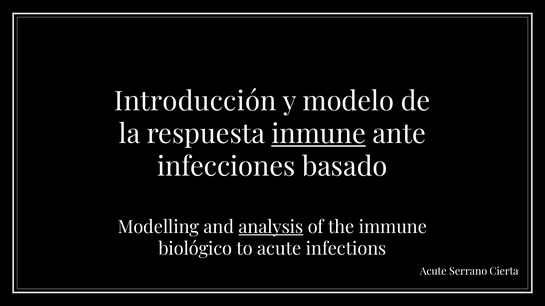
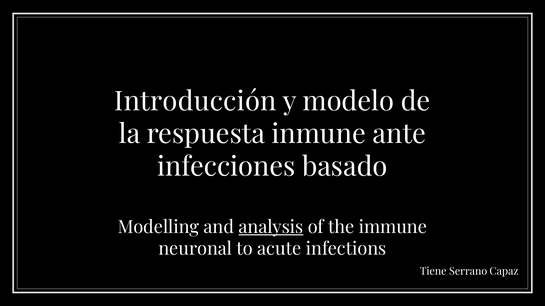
inmune underline: present -> none
biológico: biológico -> neuronal
Acute at (433, 272): Acute -> Tiene
Cierta: Cierta -> Capaz
